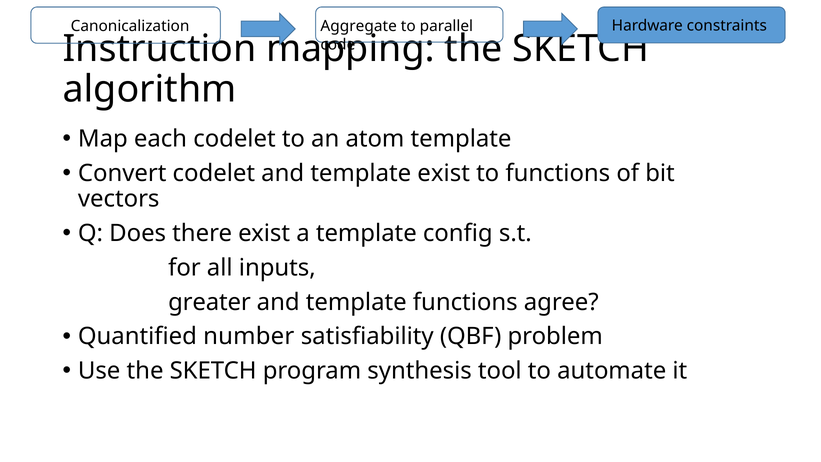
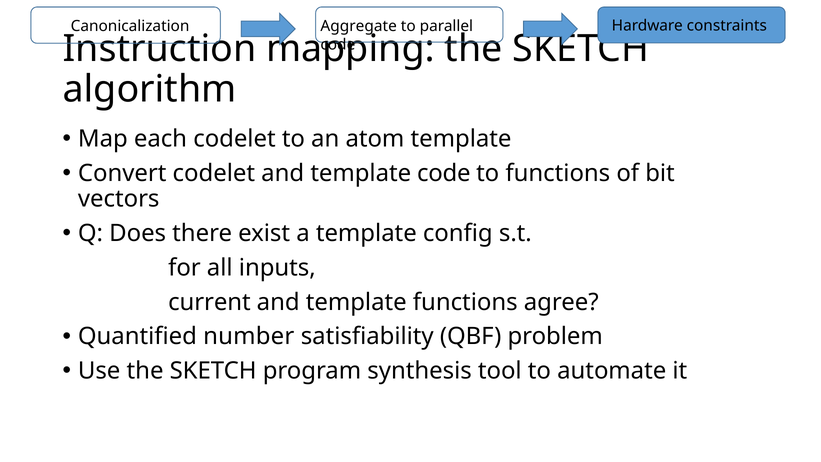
template exist: exist -> code
greater: greater -> current
